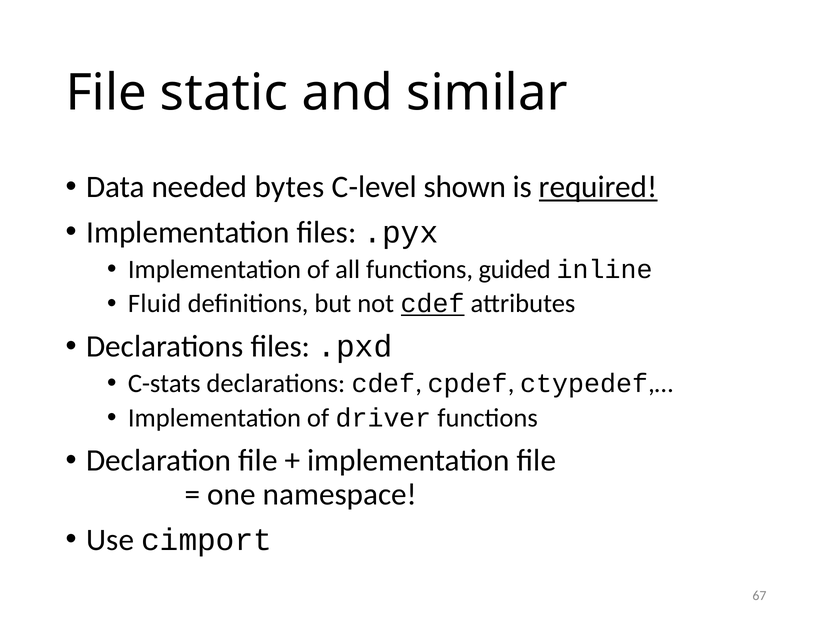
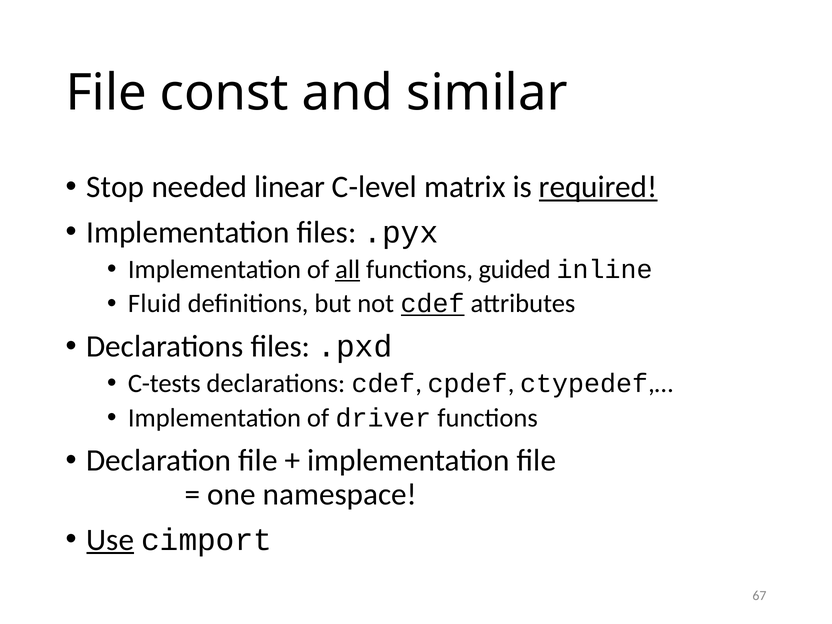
static: static -> const
Data: Data -> Stop
bytes: bytes -> linear
shown: shown -> matrix
all underline: none -> present
C-stats: C-stats -> C-tests
Use underline: none -> present
